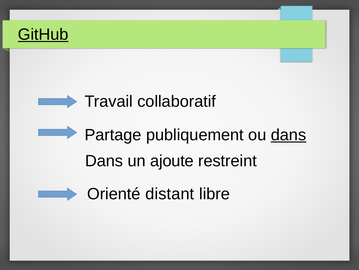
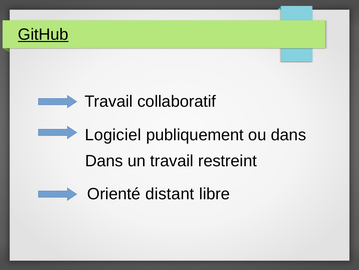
Partage: Partage -> Logiciel
dans at (289, 134) underline: present -> none
un ajoute: ajoute -> travail
